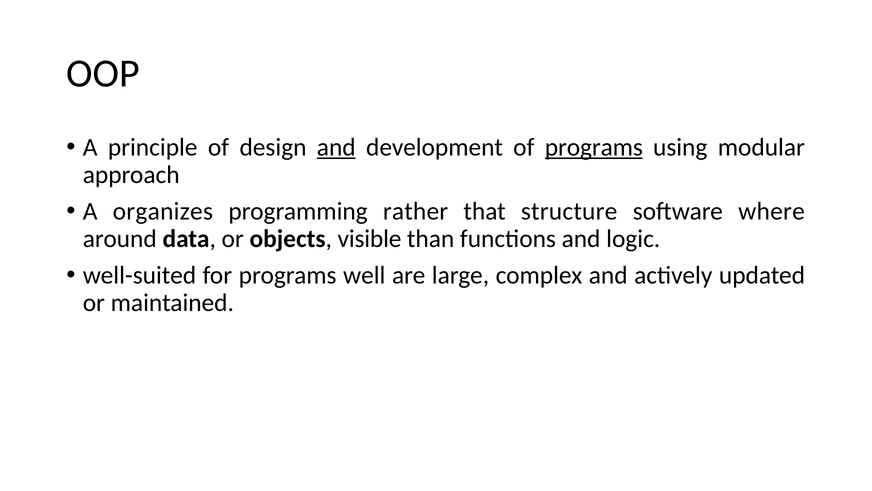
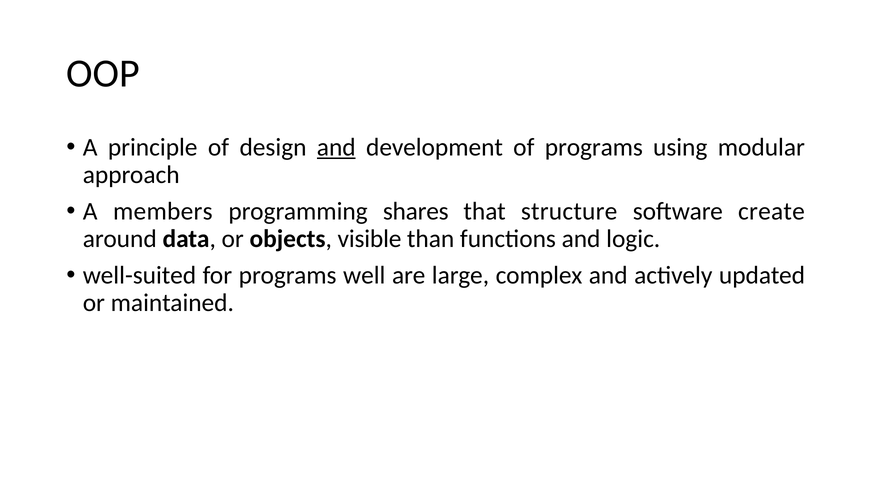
programs at (594, 147) underline: present -> none
organizes: organizes -> members
rather: rather -> shares
where: where -> create
